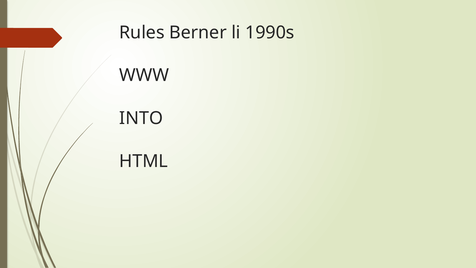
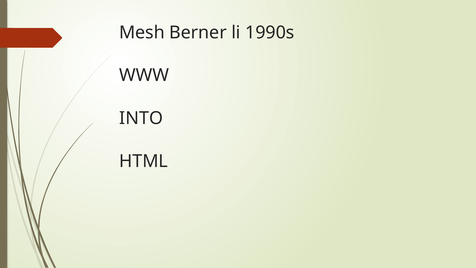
Rules: Rules -> Mesh
